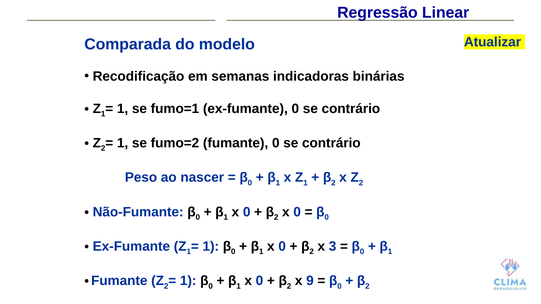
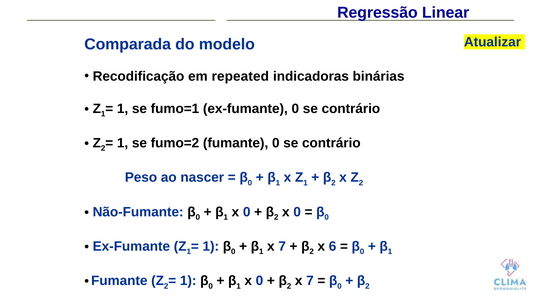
semanas: semanas -> repeated
0 at (282, 247): 0 -> 7
3: 3 -> 6
9 at (310, 281): 9 -> 7
